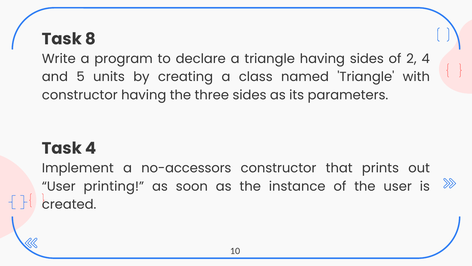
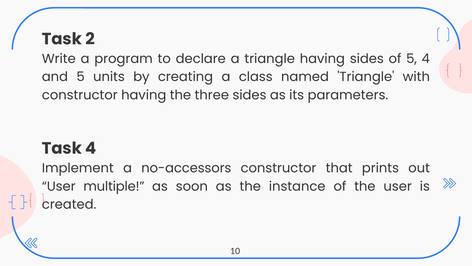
8: 8 -> 2
of 2: 2 -> 5
printing: printing -> multiple
